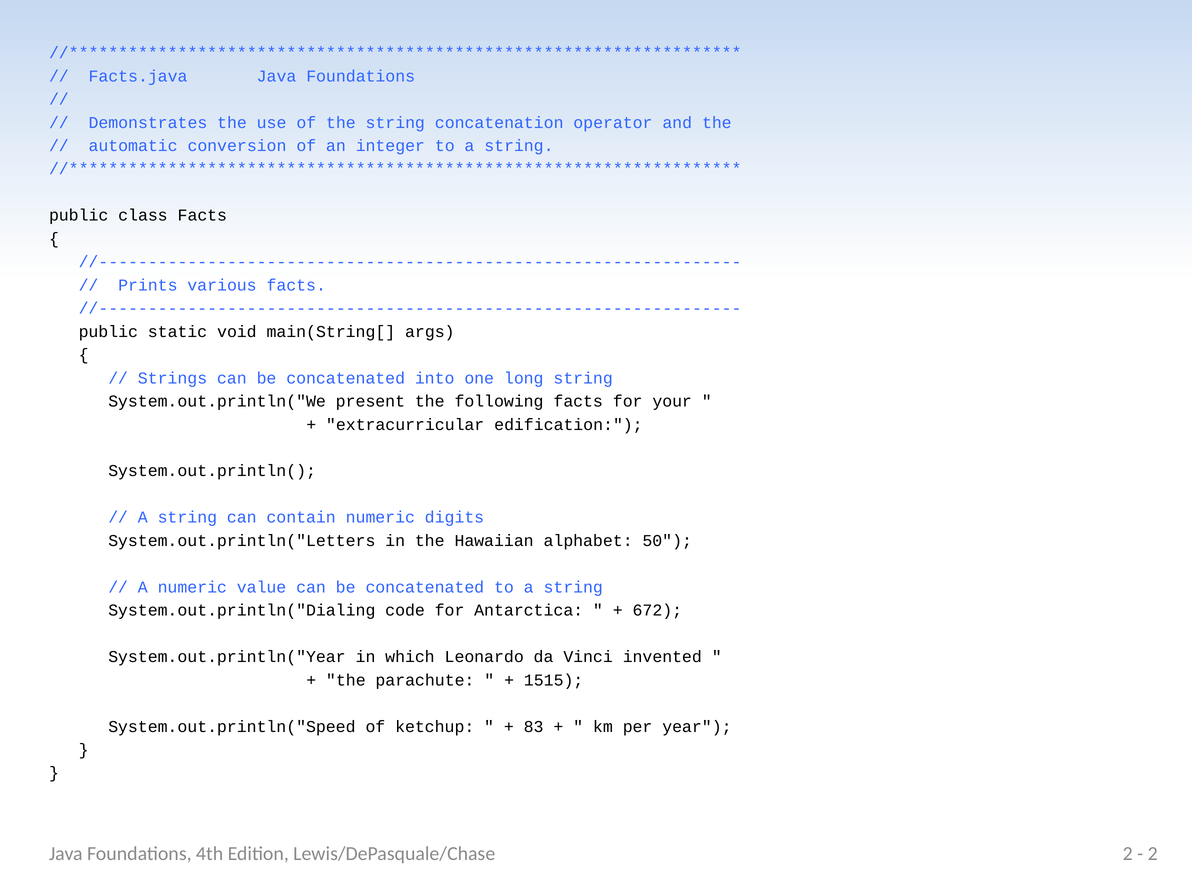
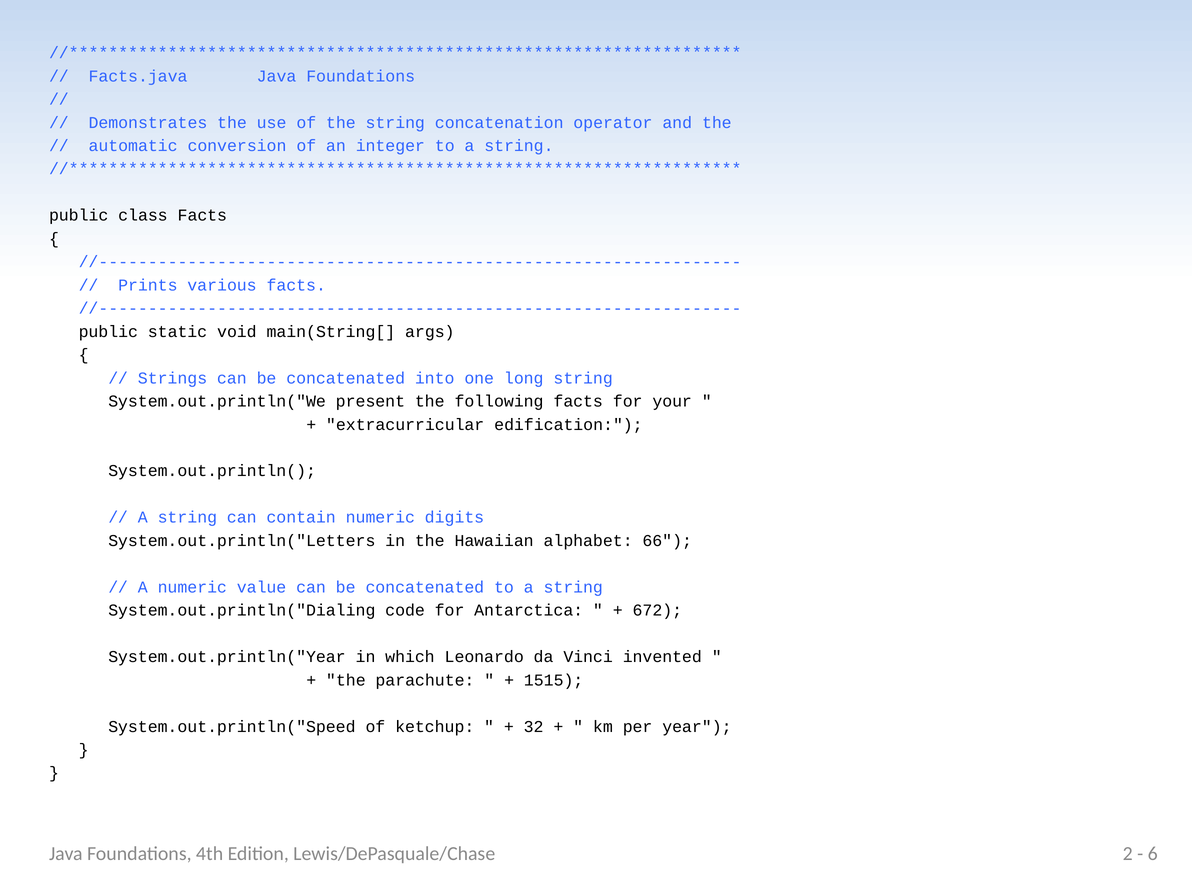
50: 50 -> 66
83: 83 -> 32
2 at (1153, 854): 2 -> 6
